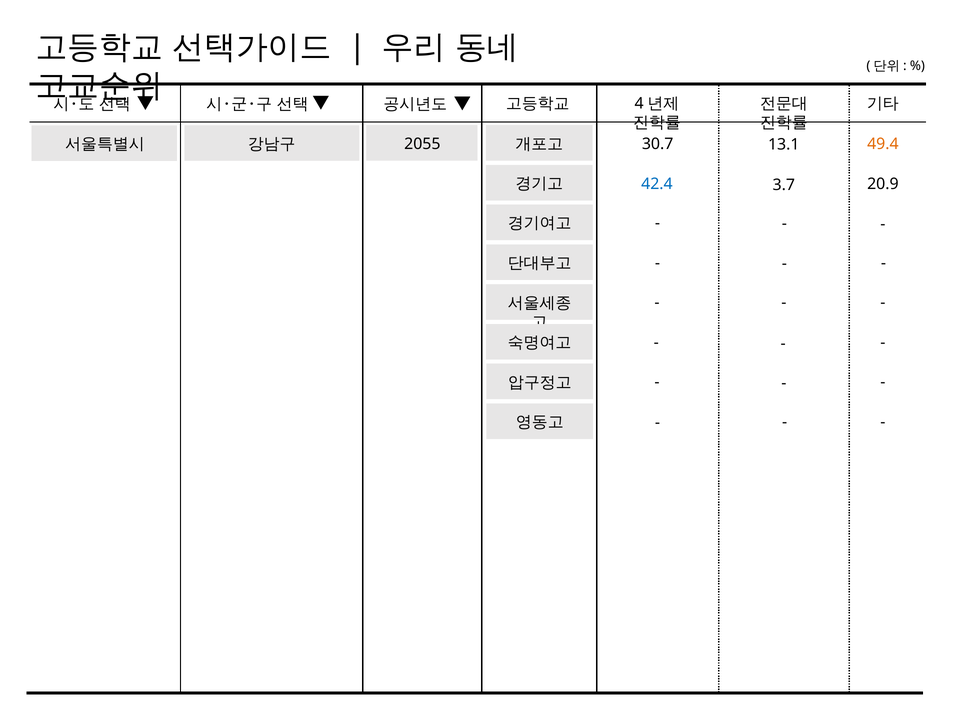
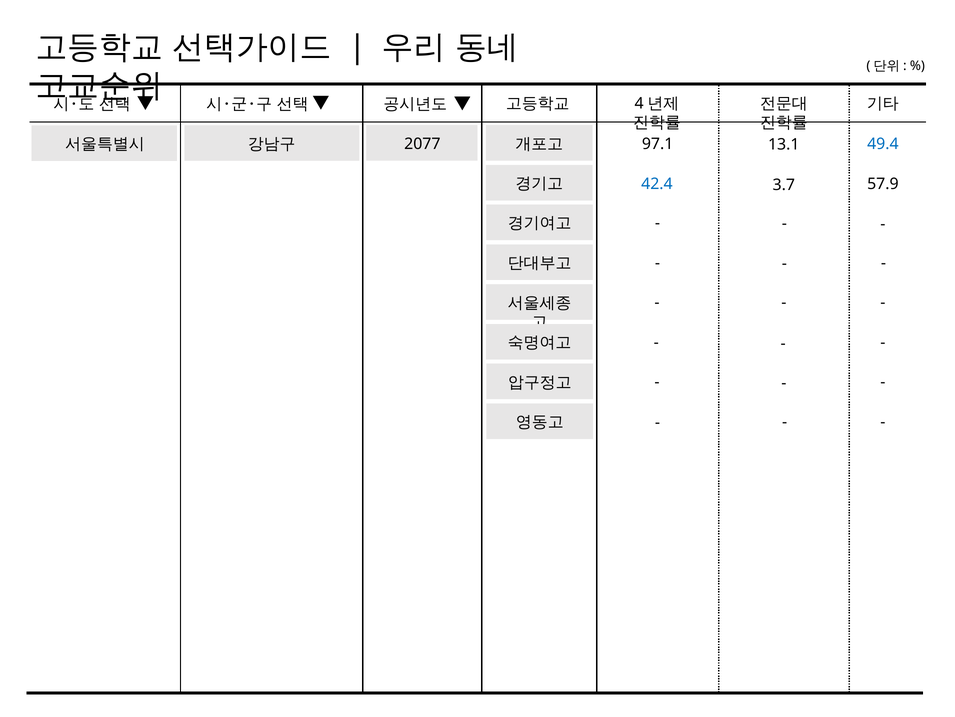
2055: 2055 -> 2077
30.7: 30.7 -> 97.1
49.4 colour: orange -> blue
20.9: 20.9 -> 57.9
